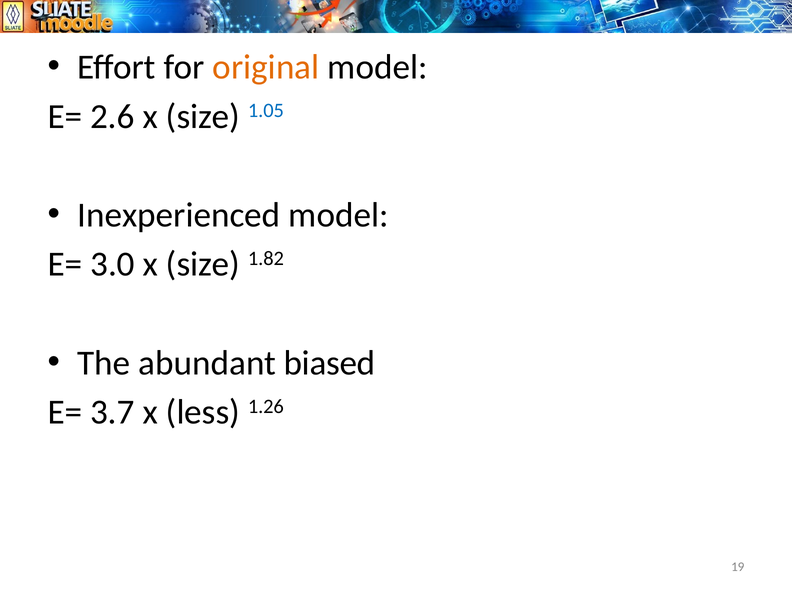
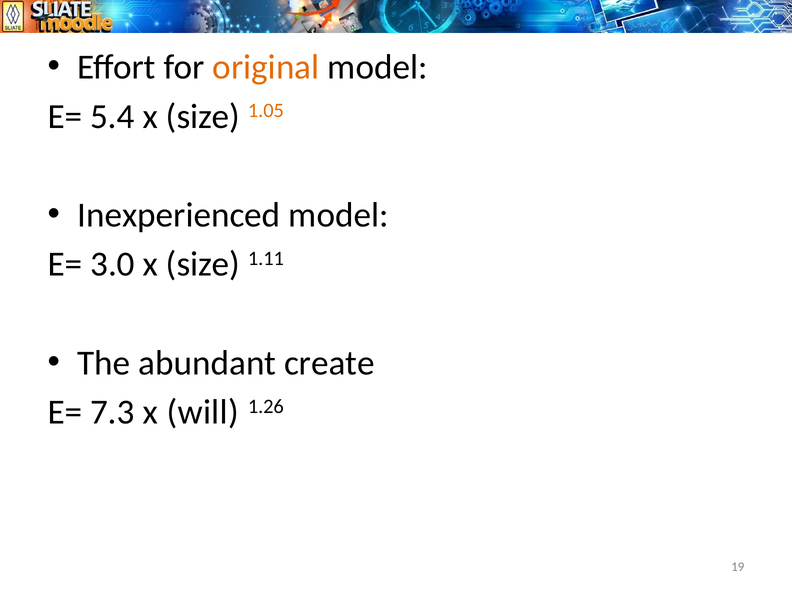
2.6: 2.6 -> 5.4
1.05 colour: blue -> orange
1.82: 1.82 -> 1.11
biased: biased -> create
3.7: 3.7 -> 7.3
less: less -> will
